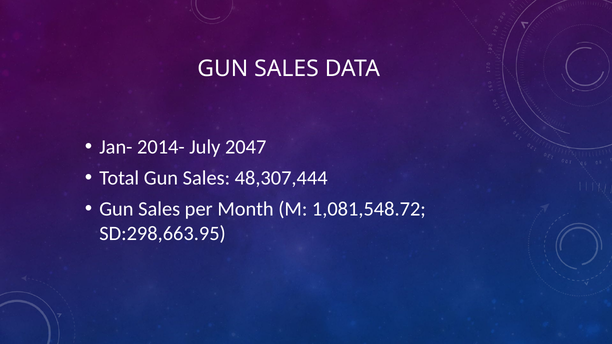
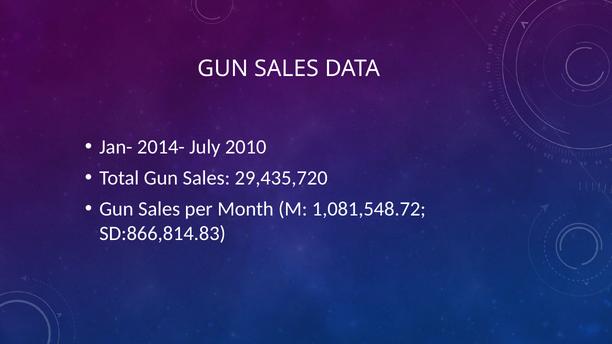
2047: 2047 -> 2010
48,307,444: 48,307,444 -> 29,435,720
SD:298,663.95: SD:298,663.95 -> SD:866,814.83
